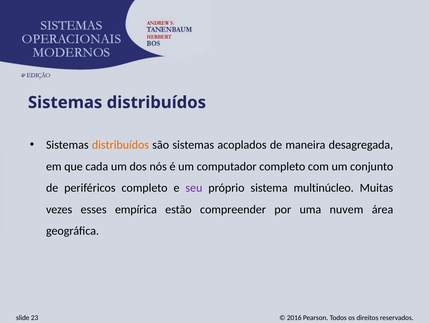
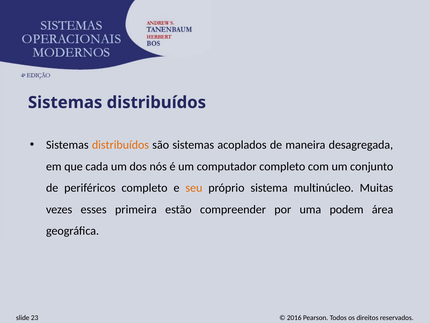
seu colour: purple -> orange
empírica: empírica -> primeira
nuvem: nuvem -> podem
